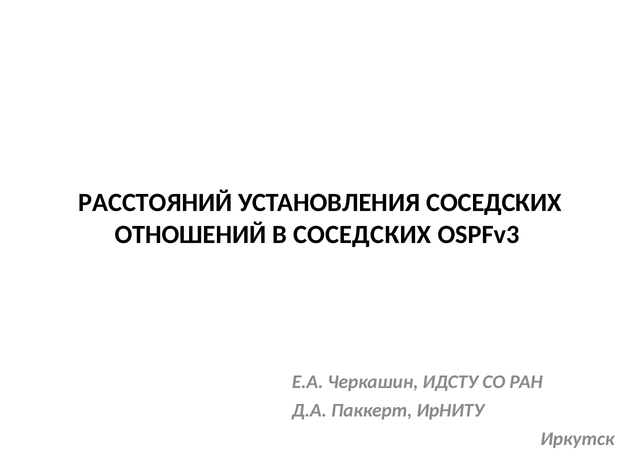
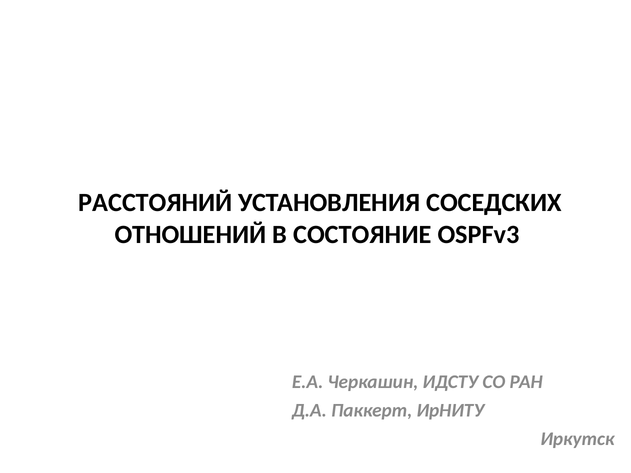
В СОСЕДСКИХ: СОСЕДСКИХ -> СОСТОЯНИЕ
